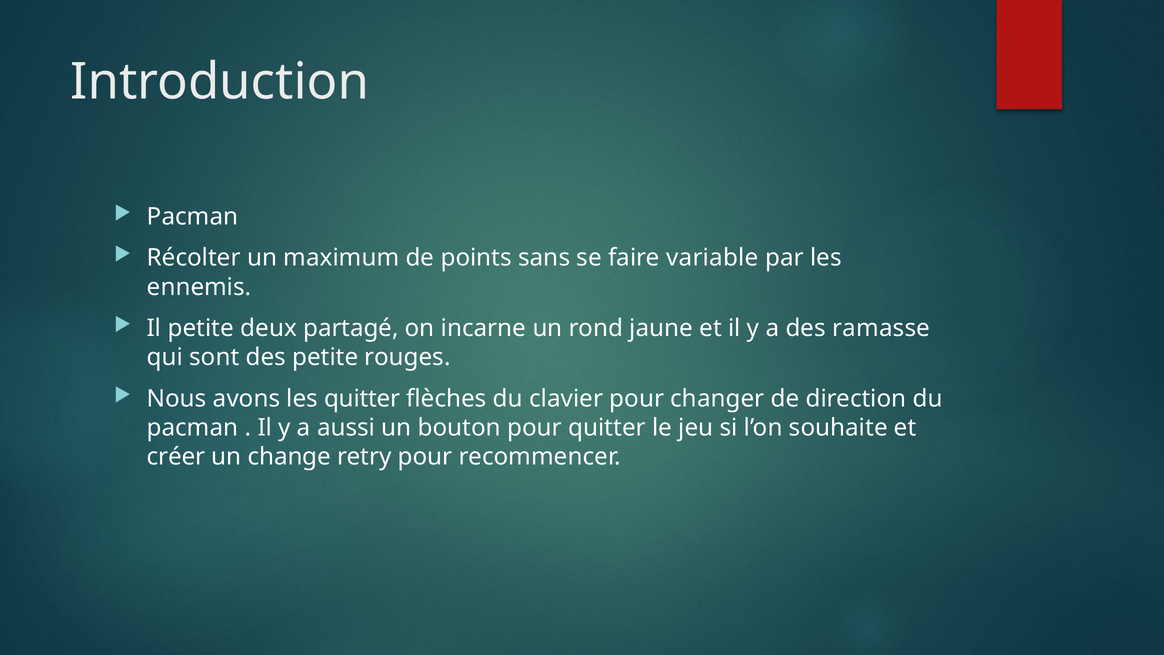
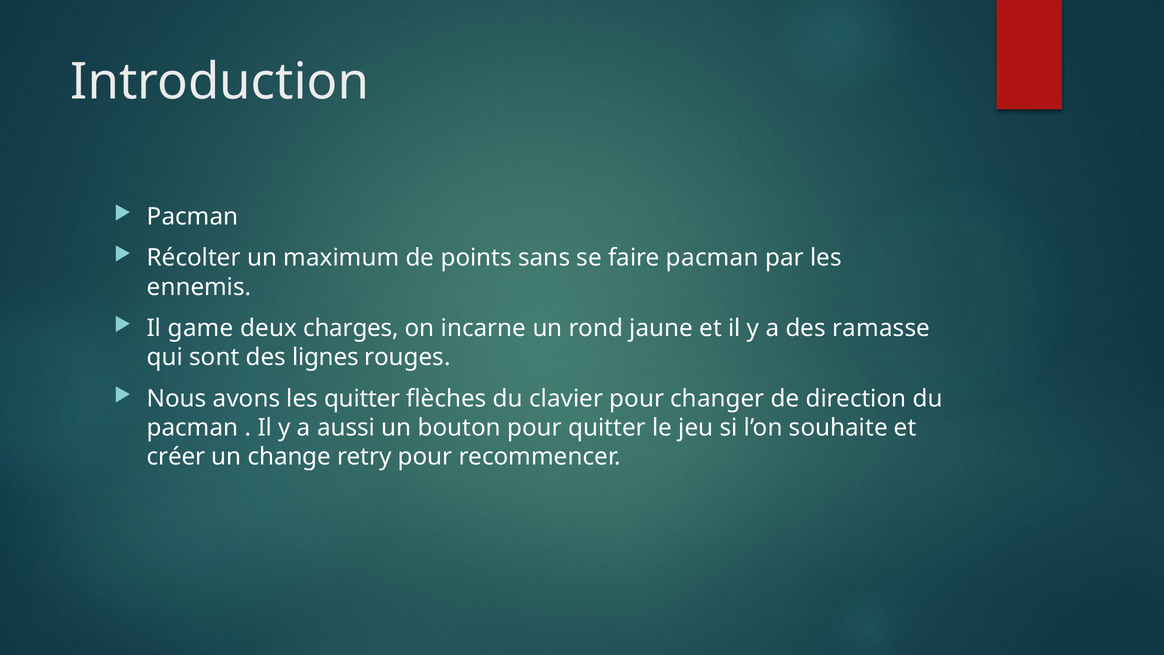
faire variable: variable -> pacman
Il petite: petite -> game
partagé: partagé -> charges
des petite: petite -> lignes
